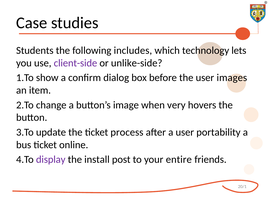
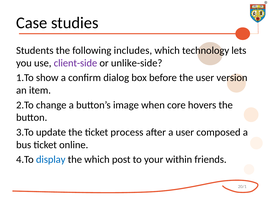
images: images -> version
very: very -> core
portability: portability -> composed
display colour: purple -> blue
the install: install -> which
entire: entire -> within
